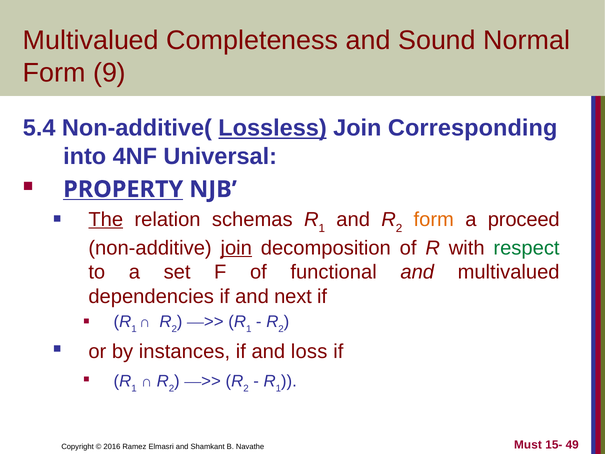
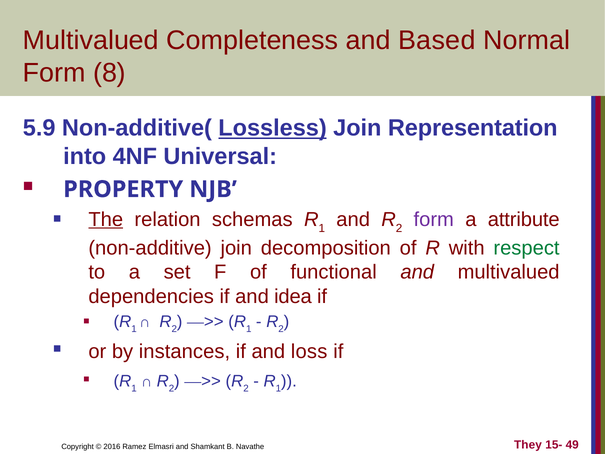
Sound: Sound -> Based
9: 9 -> 8
5.4: 5.4 -> 5.9
Corresponding: Corresponding -> Representation
PROPERTY underline: present -> none
form at (434, 219) colour: orange -> purple
proceed: proceed -> attribute
join at (236, 248) underline: present -> none
next: next -> idea
Must: Must -> They
